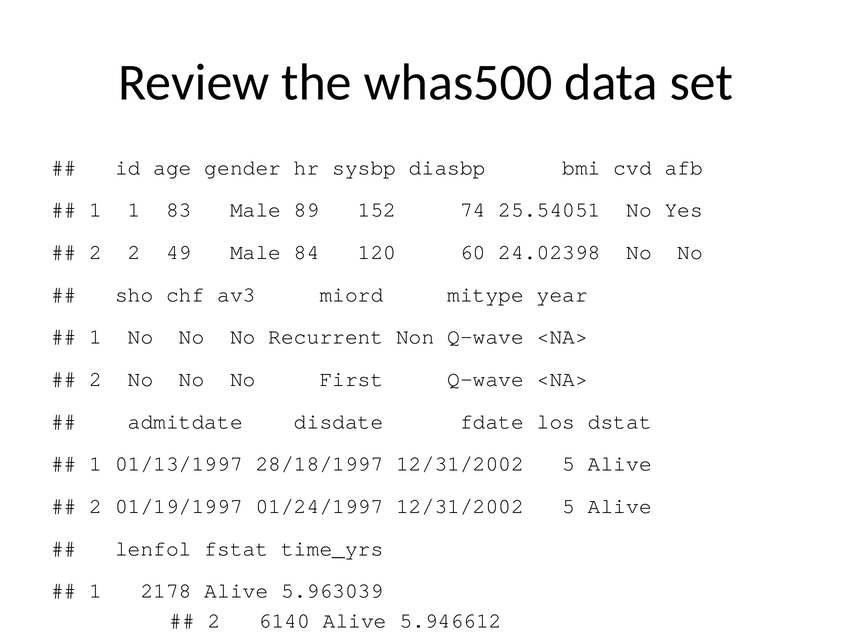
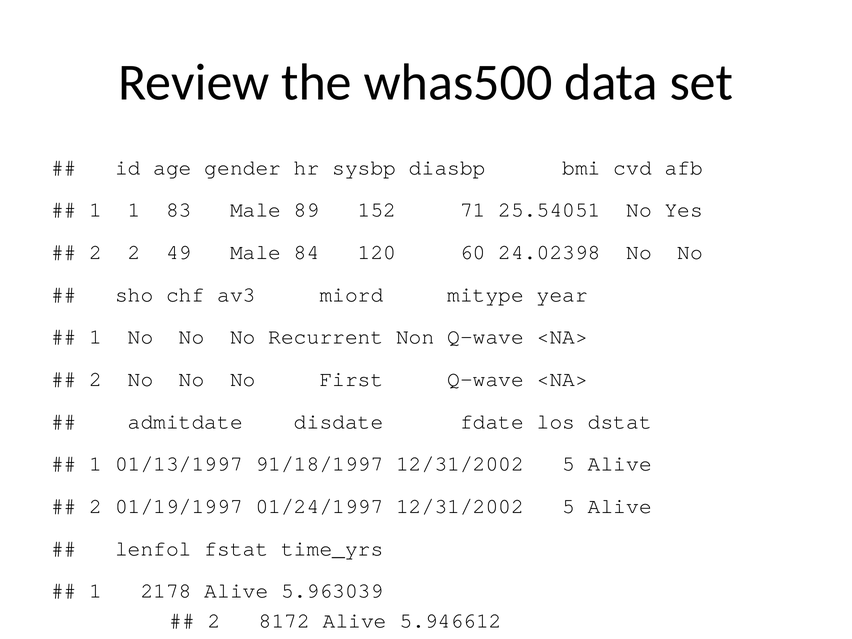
74: 74 -> 71
28/18/1997: 28/18/1997 -> 91/18/1997
6140: 6140 -> 8172
